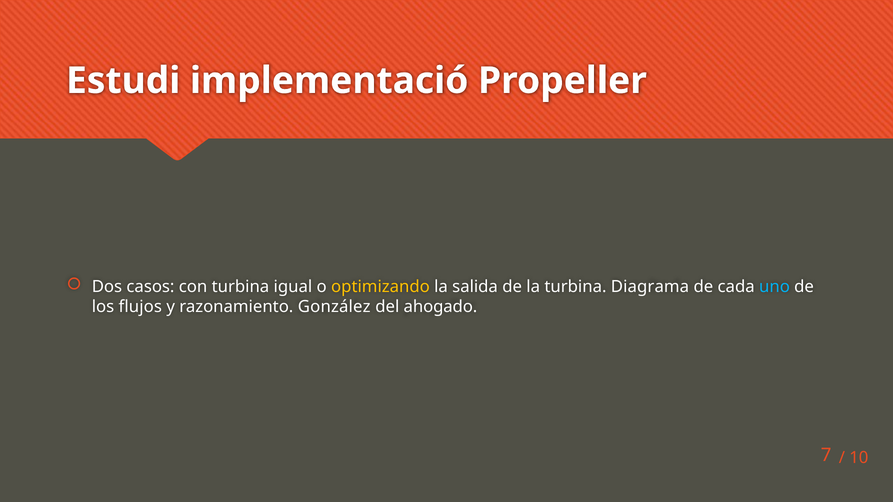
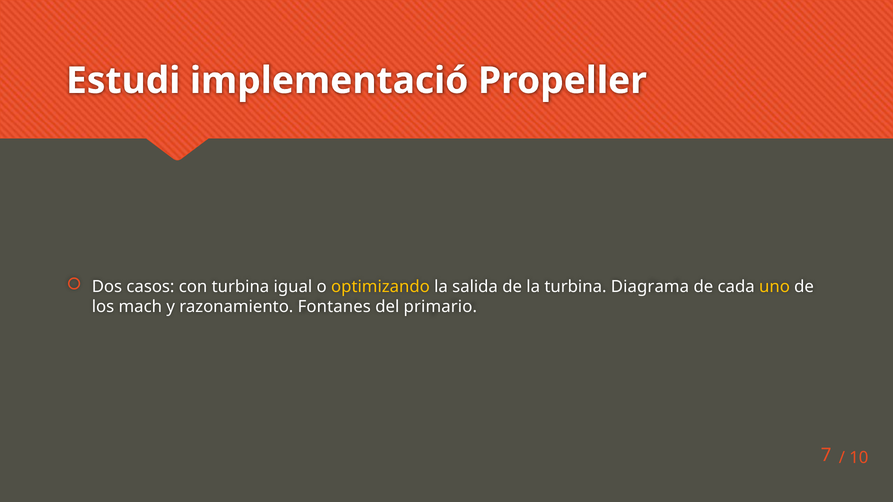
uno colour: light blue -> yellow
flujos: flujos -> mach
González: González -> Fontanes
ahogado: ahogado -> primario
